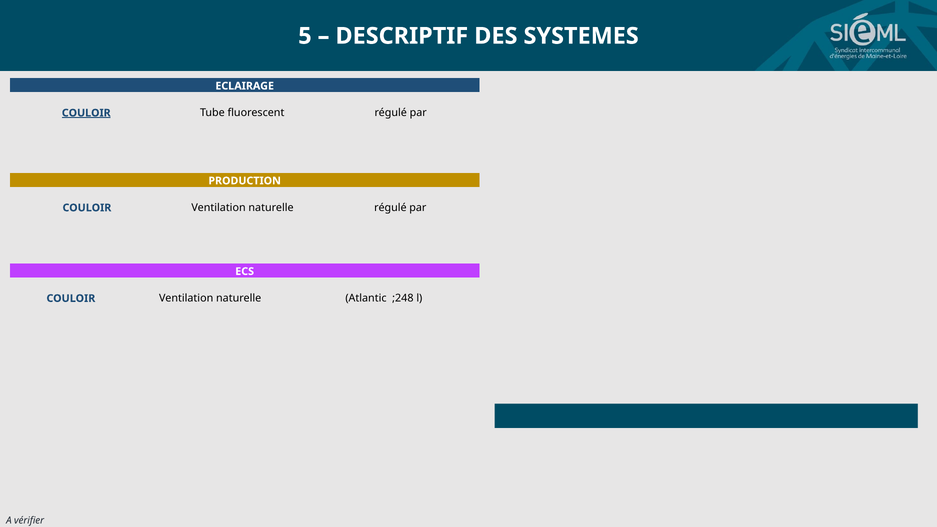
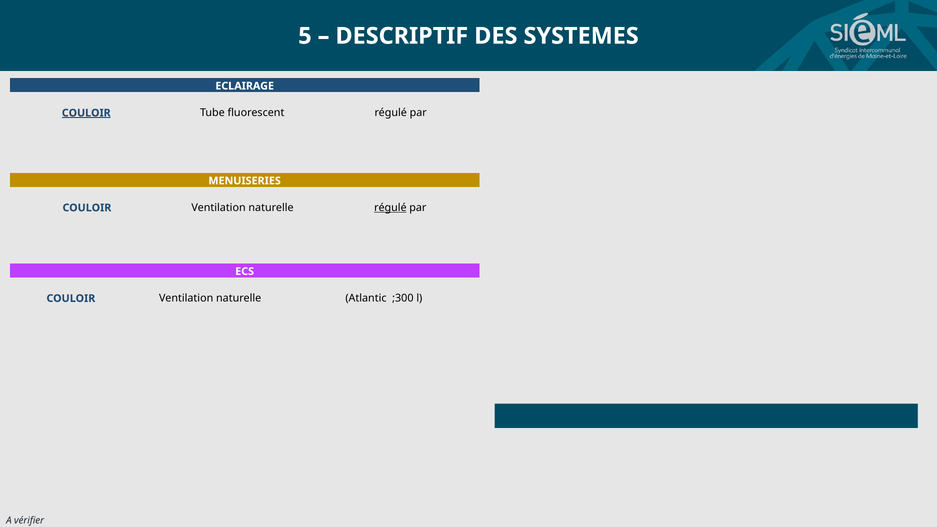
PRODUCTION: PRODUCTION -> MENUISERIES
régulé at (390, 208) underline: none -> present
;248: ;248 -> ;300
